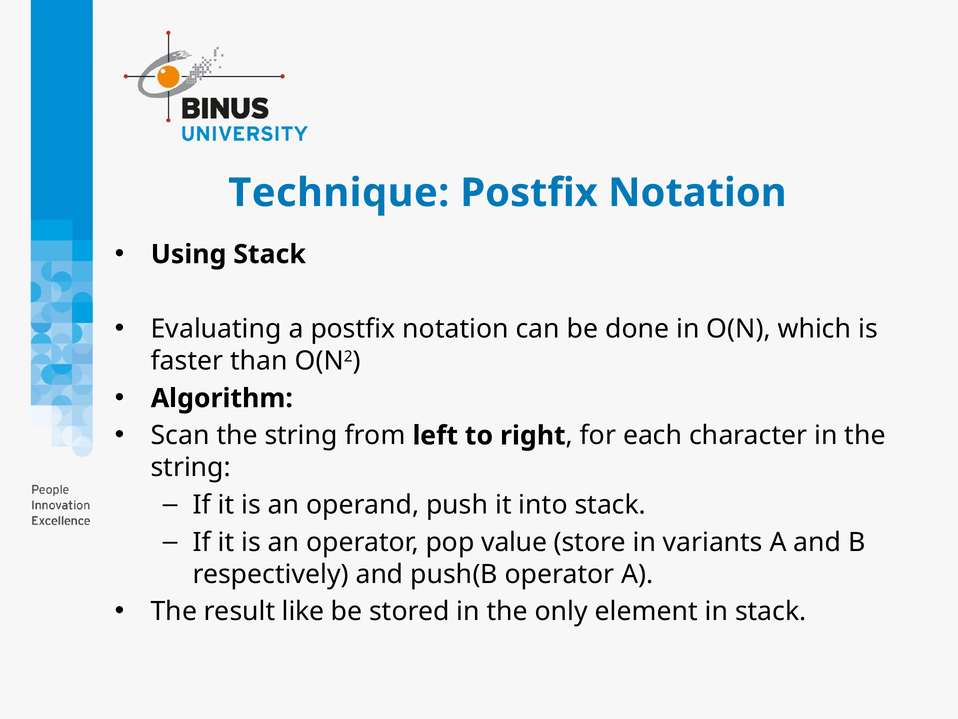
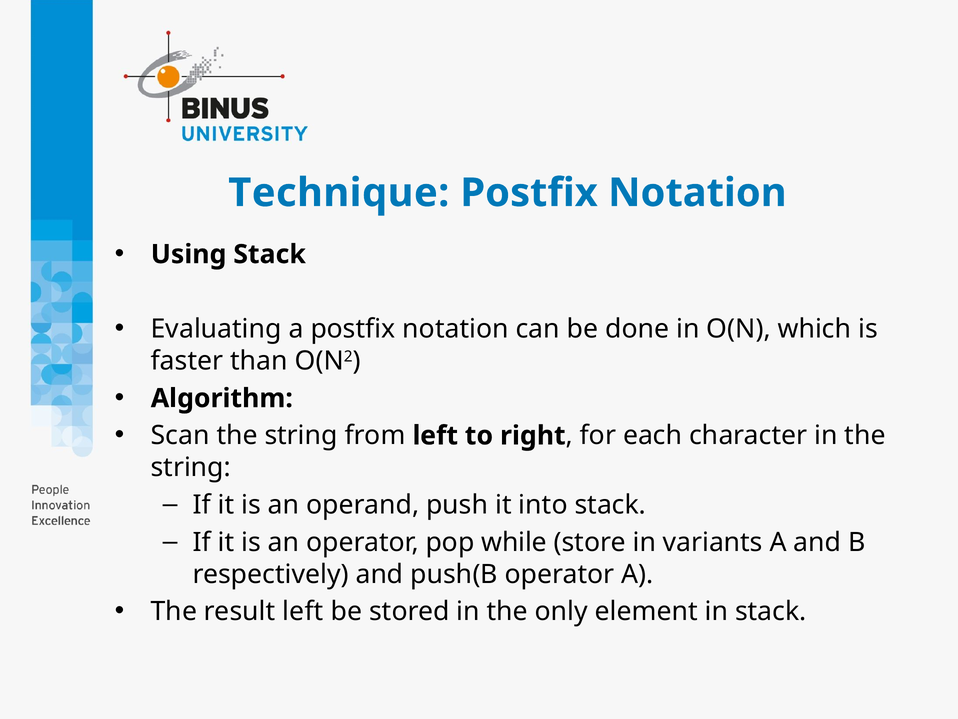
value: value -> while
result like: like -> left
